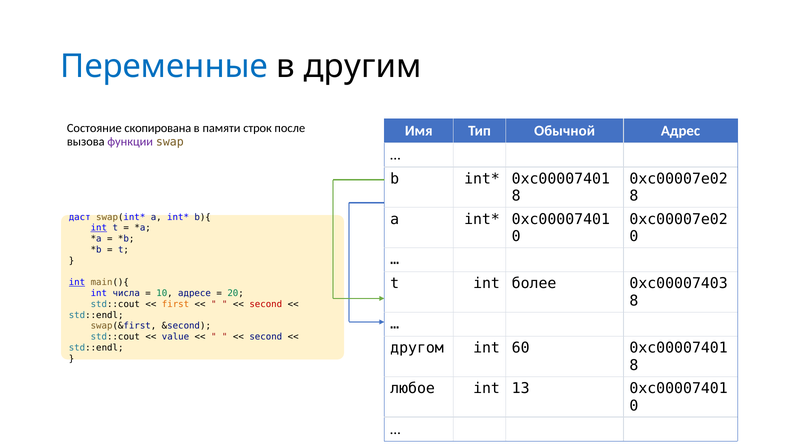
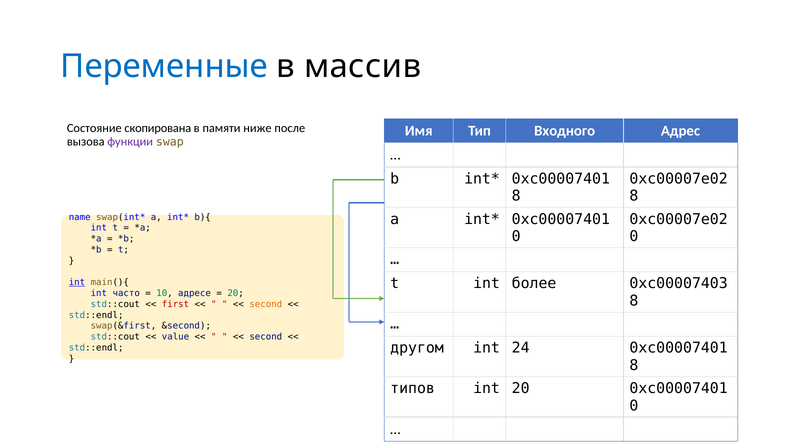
другим: другим -> массив
строк: строк -> ниже
Обычной: Обычной -> Входного
даст: даст -> name
int at (99, 228) underline: present -> none
числа: числа -> часто
first colour: orange -> red
second at (266, 305) colour: red -> orange
60: 60 -> 24
любое: любое -> типов
int 13: 13 -> 20
